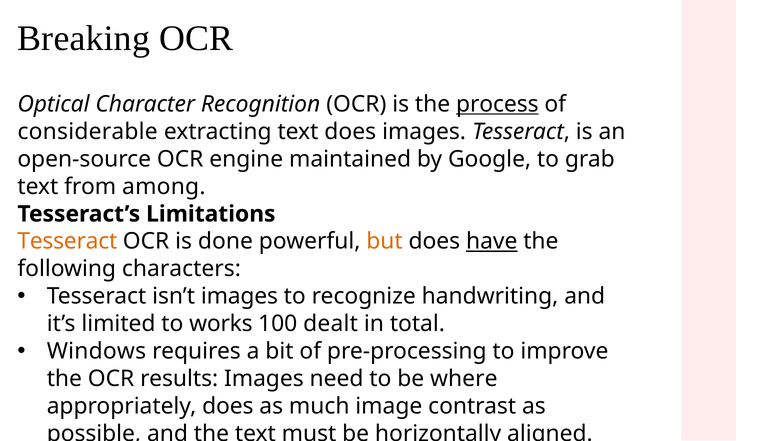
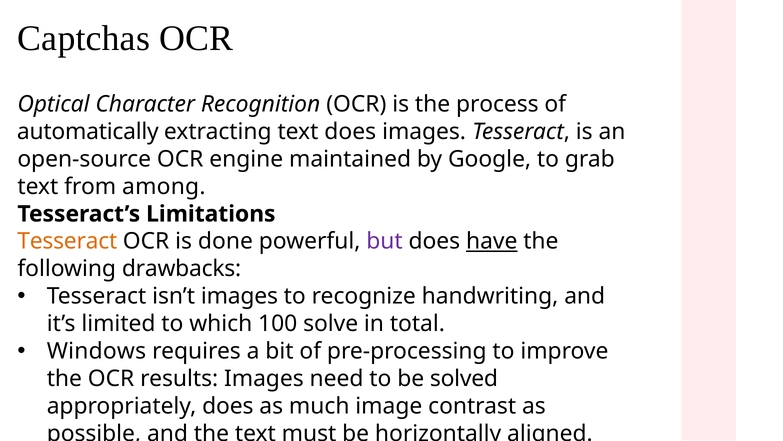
Breaking: Breaking -> Captchas
process underline: present -> none
considerable: considerable -> automatically
but colour: orange -> purple
characters: characters -> drawbacks
to works: works -> which
dealt: dealt -> solve
where: where -> solved
